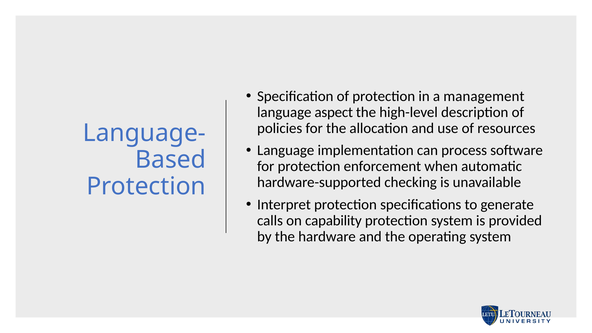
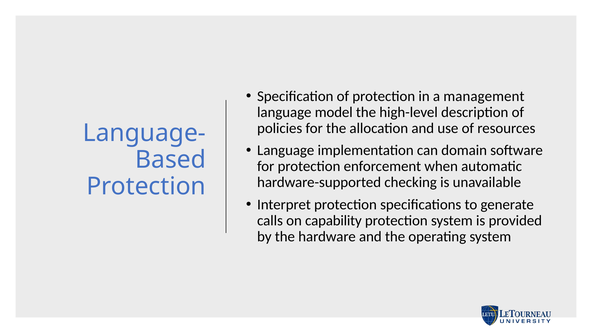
aspect: aspect -> model
process: process -> domain
